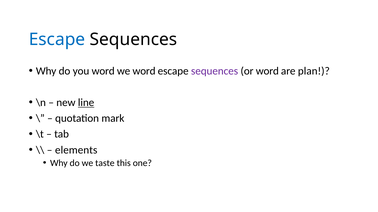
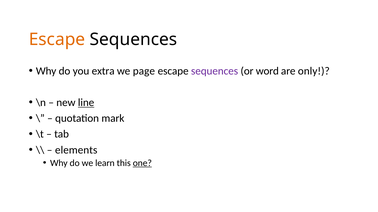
Escape at (57, 39) colour: blue -> orange
you word: word -> extra
we word: word -> page
plan: plan -> only
taste: taste -> learn
one underline: none -> present
